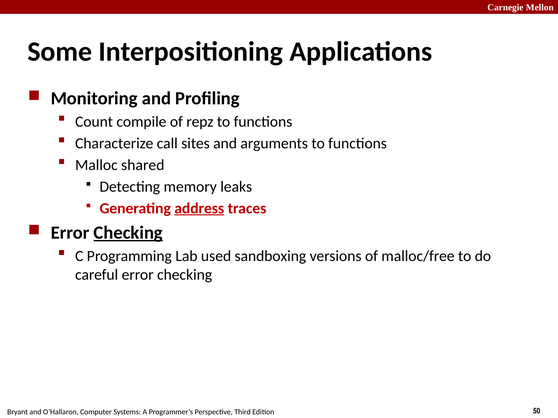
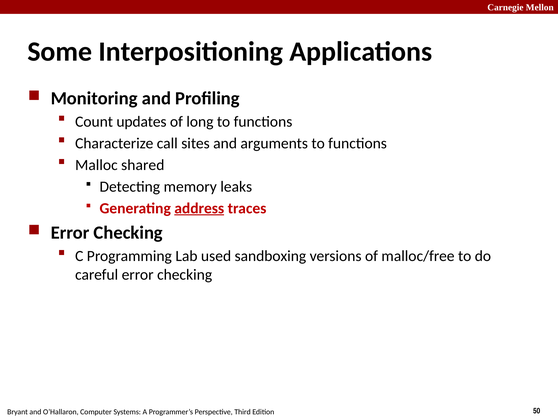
compile: compile -> updates
repz: repz -> long
Checking at (128, 233) underline: present -> none
